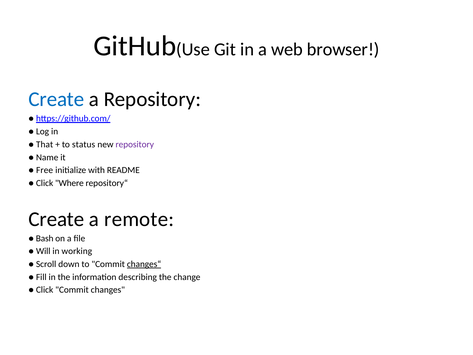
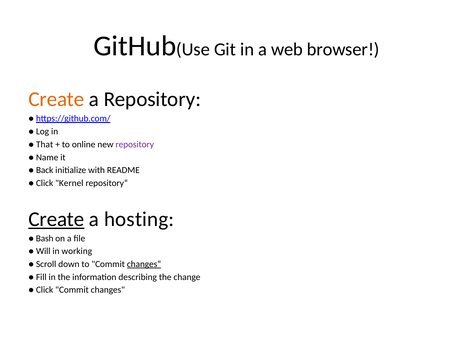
Create at (56, 99) colour: blue -> orange
status: status -> online
Free: Free -> Back
Where: Where -> Kernel
Create at (56, 219) underline: none -> present
remote: remote -> hosting
